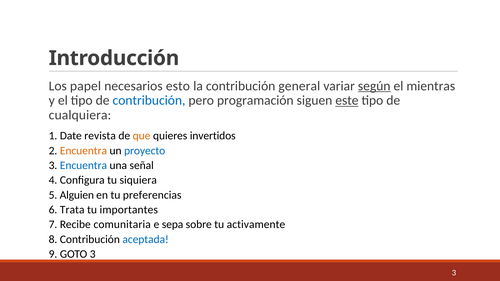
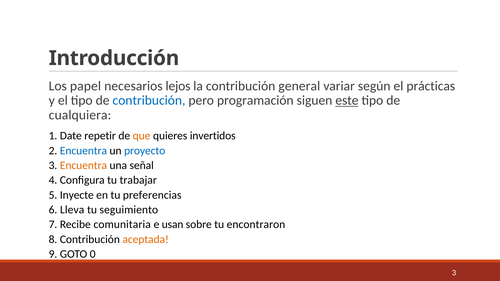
esto: esto -> lejos
según underline: present -> none
mientras: mientras -> prácticas
revista: revista -> repetir
Encuentra at (83, 151) colour: orange -> blue
Encuentra at (83, 166) colour: blue -> orange
siquiera: siquiera -> trabajar
Alguien: Alguien -> Inyecte
Trata: Trata -> Lleva
importantes: importantes -> seguimiento
sepa: sepa -> usan
activamente: activamente -> encontraron
aceptada colour: blue -> orange
GOTO 3: 3 -> 0
